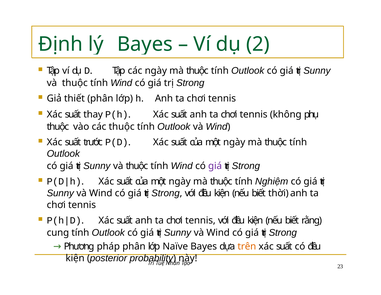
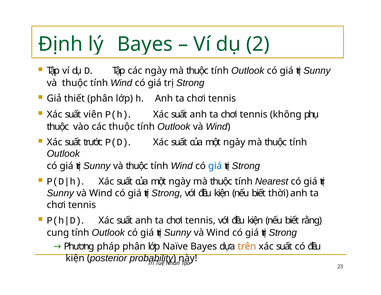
thay: thay -> viên
giá at (215, 166) colour: purple -> blue
Nghiệm: Nghiệm -> Nearest
